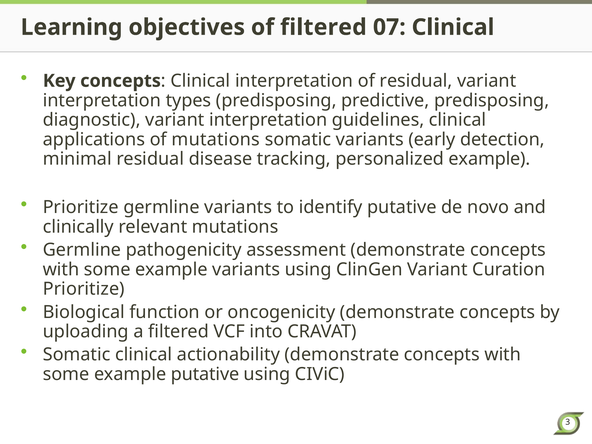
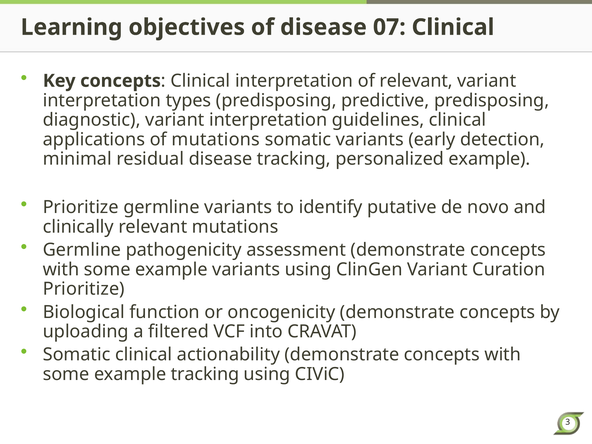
of filtered: filtered -> disease
of residual: residual -> relevant
example putative: putative -> tracking
